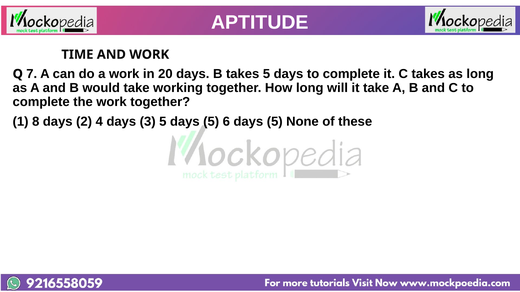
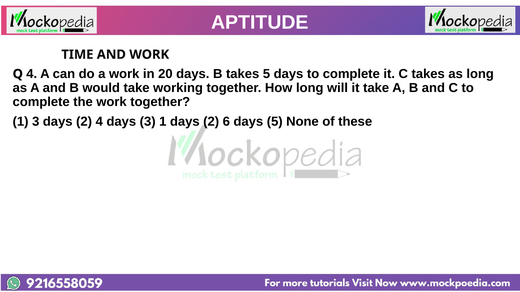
Q 7: 7 -> 4
1 8: 8 -> 3
3 5: 5 -> 1
5 at (211, 122): 5 -> 2
